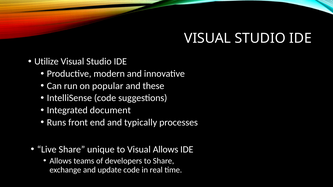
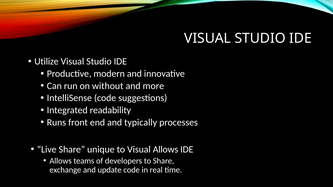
popular: popular -> without
these: these -> more
document: document -> readability
